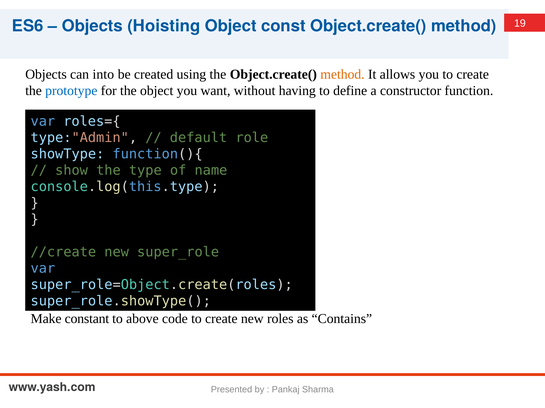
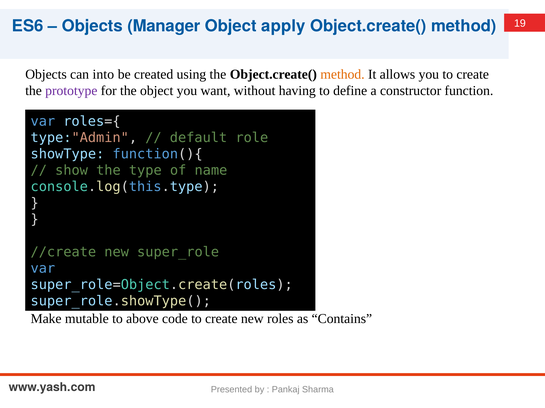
Hoisting: Hoisting -> Manager
const: const -> apply
prototype colour: blue -> purple
constant: constant -> mutable
